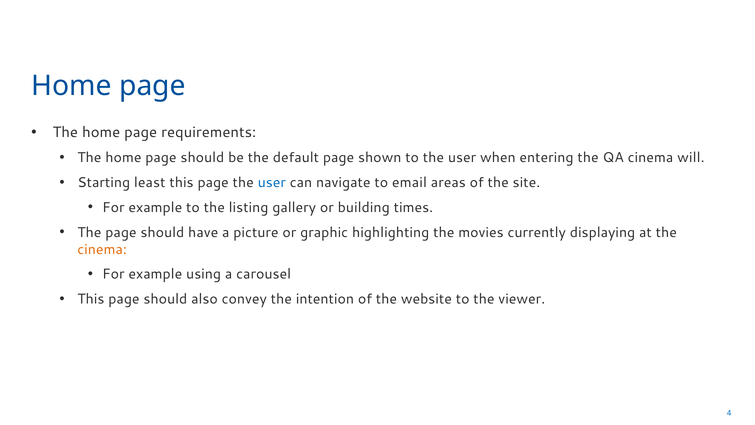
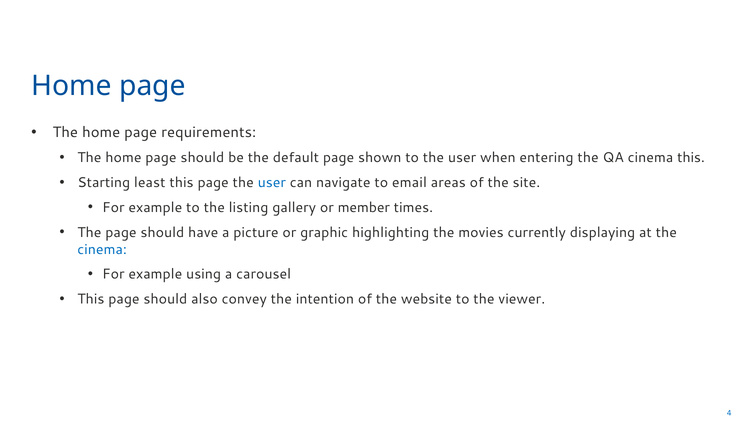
cinema will: will -> this
building: building -> member
cinema at (102, 249) colour: orange -> blue
